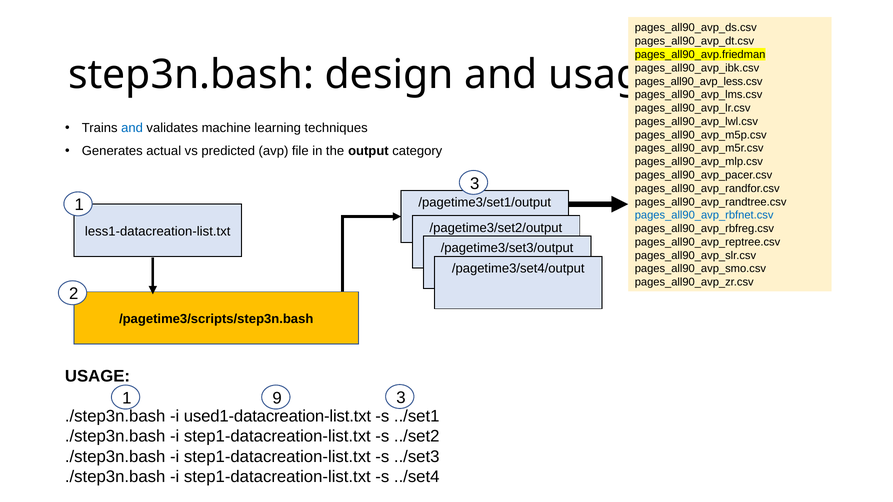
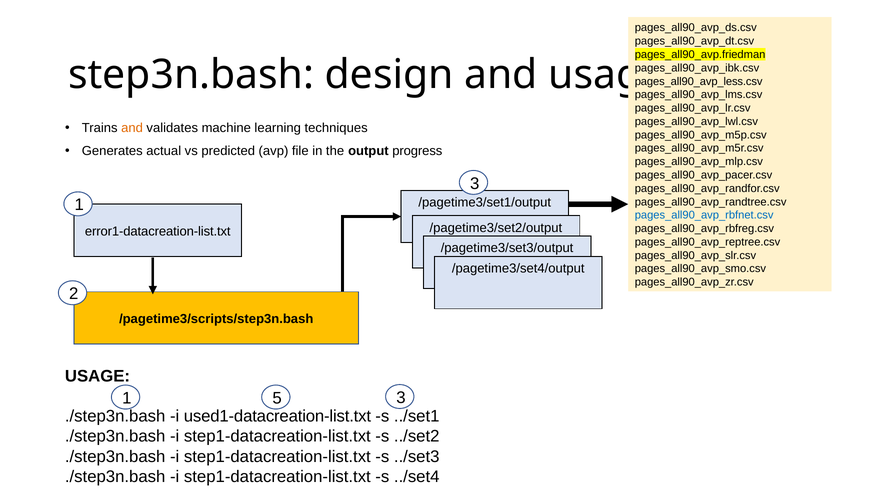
and at (132, 128) colour: blue -> orange
category: category -> progress
less1-datacreation-list.txt: less1-datacreation-list.txt -> error1-datacreation-list.txt
9: 9 -> 5
